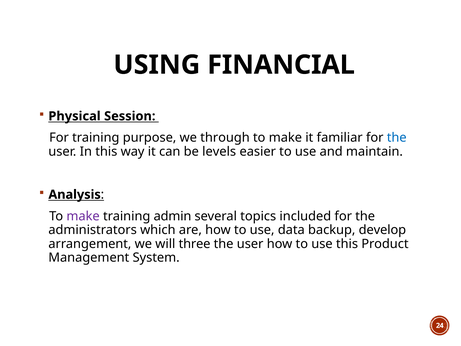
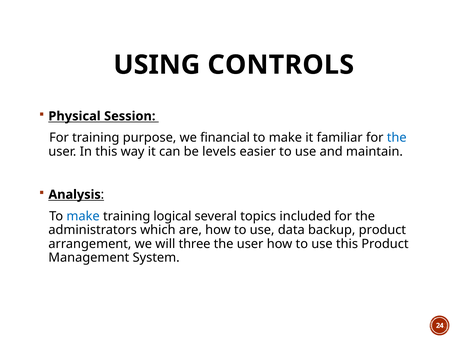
FINANCIAL: FINANCIAL -> CONTROLS
through: through -> financial
make at (83, 216) colour: purple -> blue
admin: admin -> logical
backup develop: develop -> product
